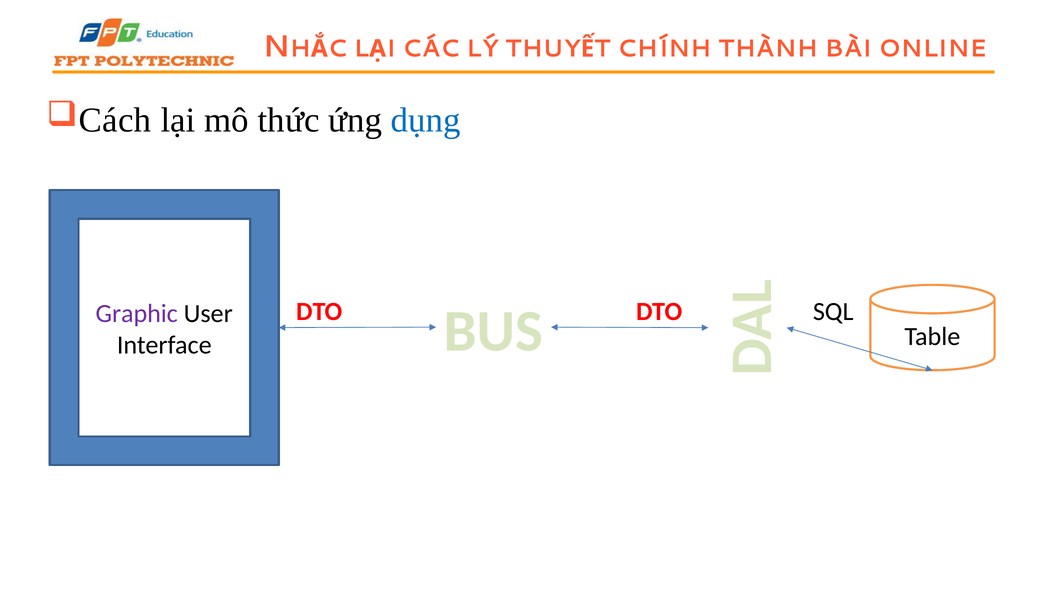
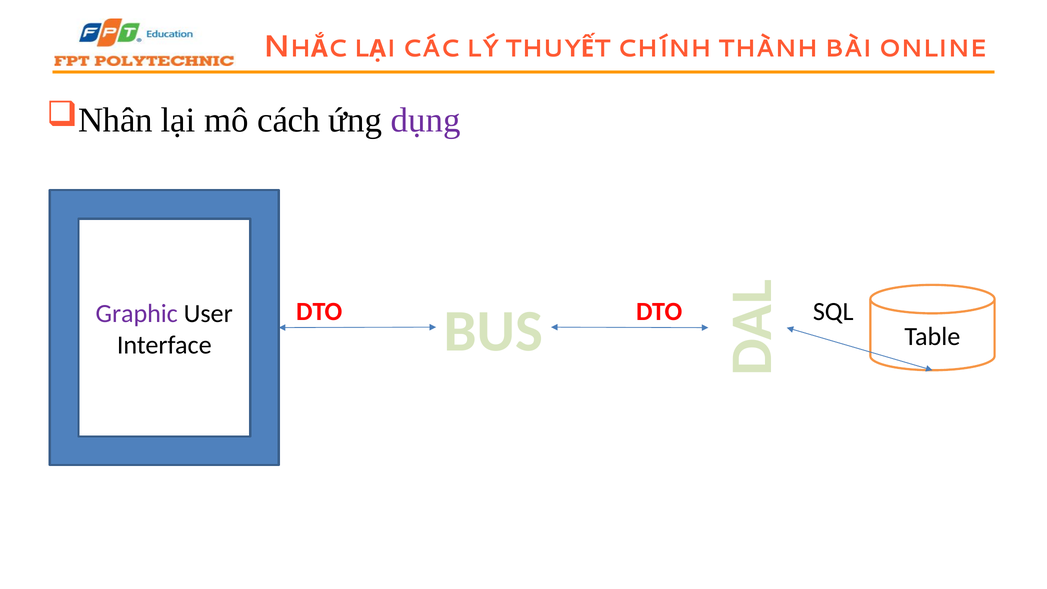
Cách: Cách -> Nhân
thức: thức -> cách
dụng colour: blue -> purple
